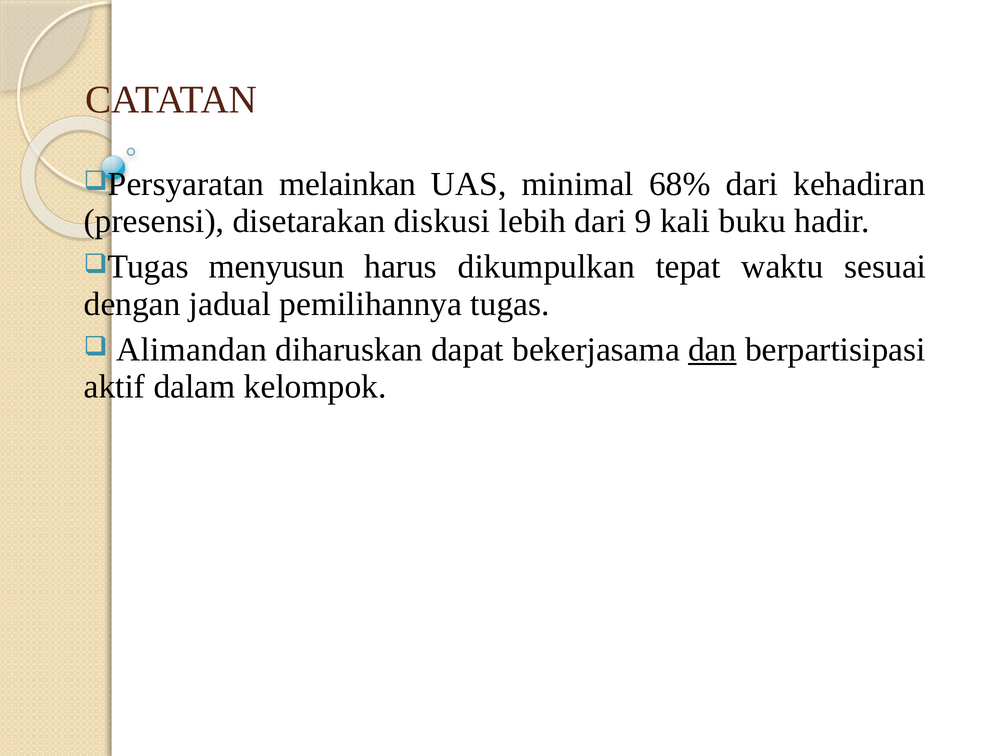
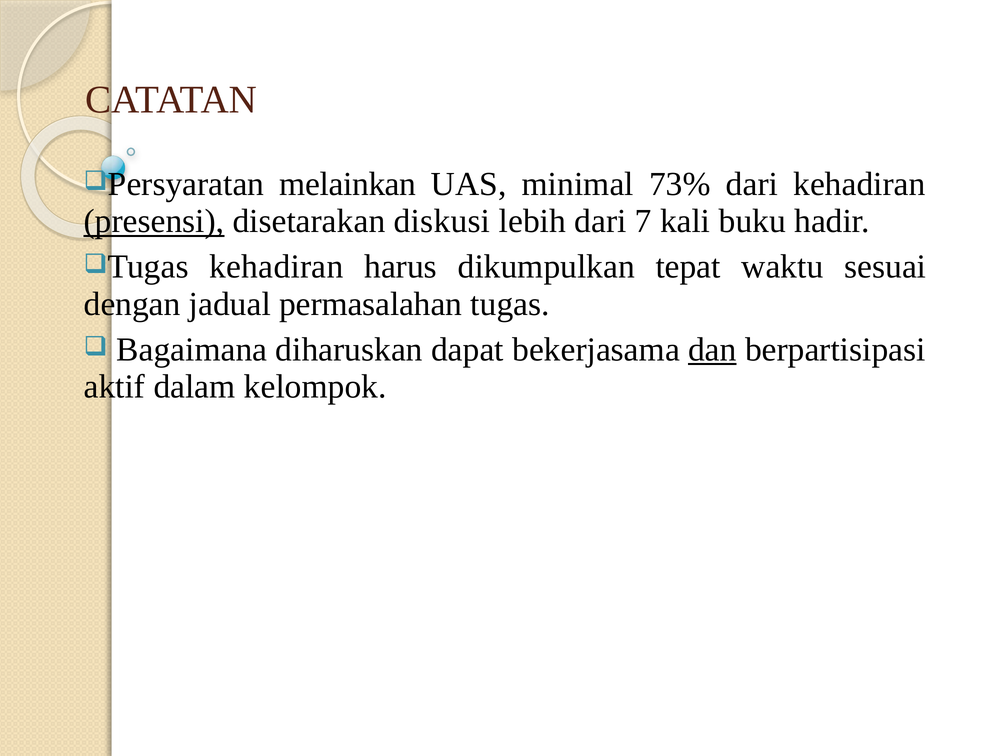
68%: 68% -> 73%
presensi underline: none -> present
9: 9 -> 7
Tugas menyusun: menyusun -> kehadiran
pemilihannya: pemilihannya -> permasalahan
Alimandan: Alimandan -> Bagaimana
